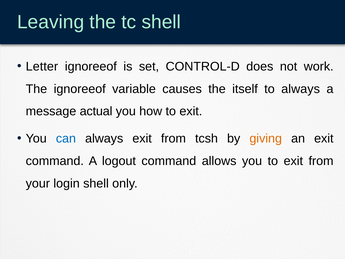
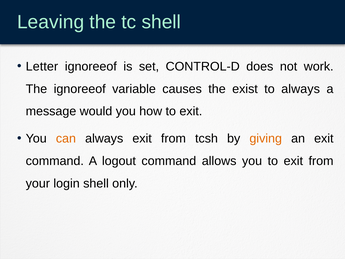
itself: itself -> exist
actual: actual -> would
can colour: blue -> orange
